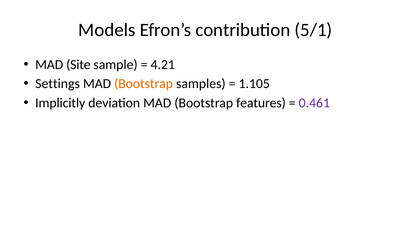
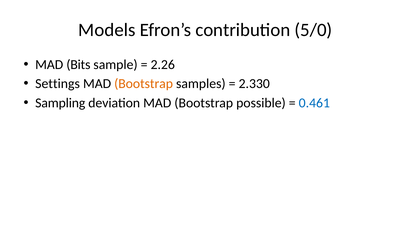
5/1: 5/1 -> 5/0
Site: Site -> Bits
4.21: 4.21 -> 2.26
1.105: 1.105 -> 2.330
Implicitly: Implicitly -> Sampling
features: features -> possible
0.461 colour: purple -> blue
